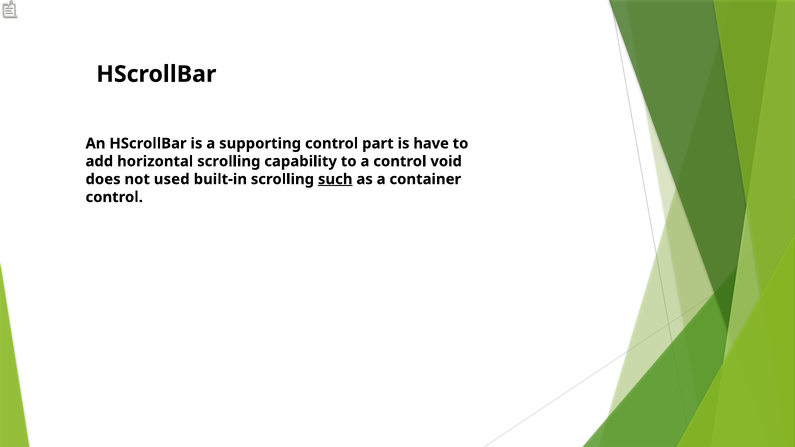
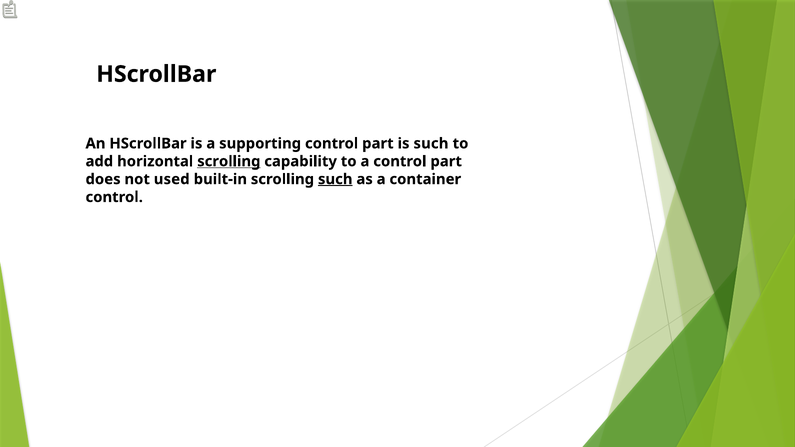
is have: have -> such
scrolling at (229, 161) underline: none -> present
a control void: void -> part
